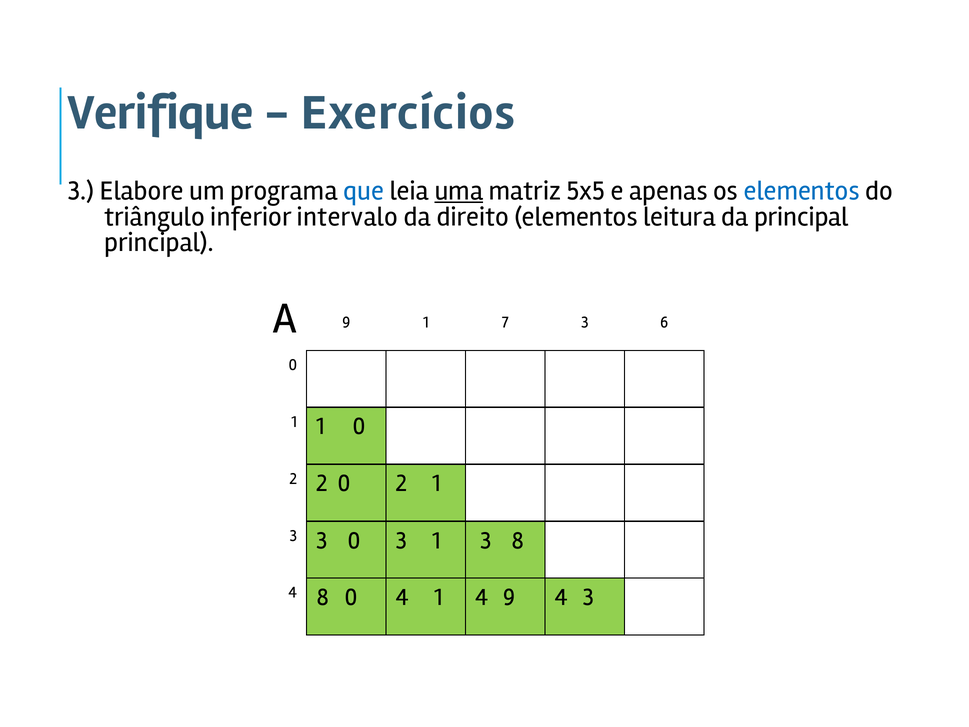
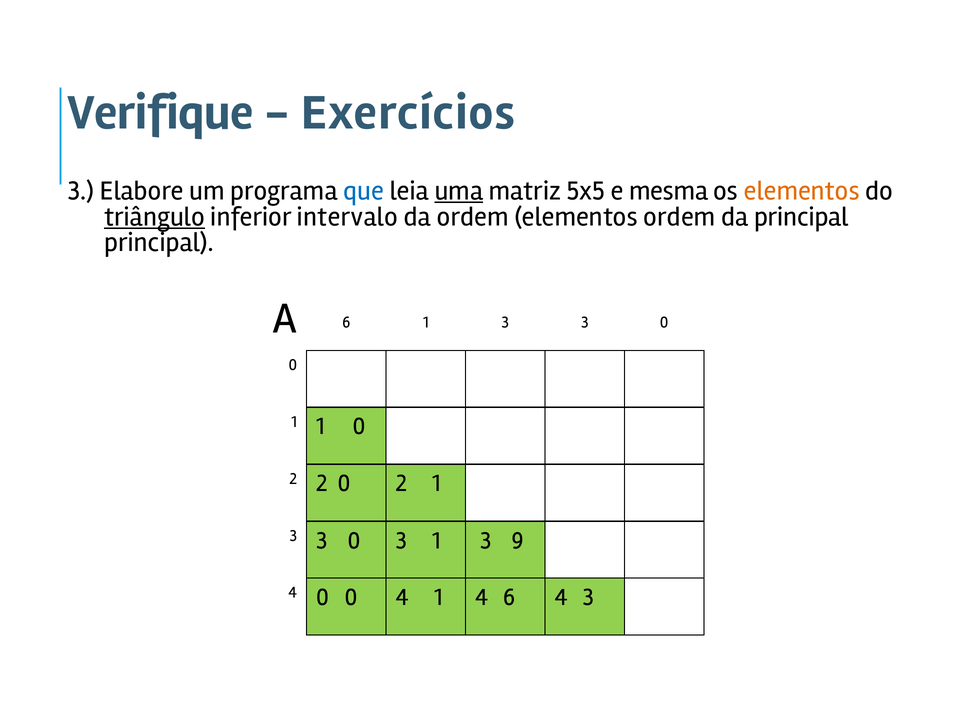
apenas: apenas -> mesma
elementos at (802, 191) colour: blue -> orange
triângulo underline: none -> present
da direito: direito -> ordem
elementos leitura: leitura -> ordem
A 9: 9 -> 6
7 at (505, 322): 7 -> 3
6 at (664, 322): 6 -> 0
3 8: 8 -> 9
4 8: 8 -> 0
4 9: 9 -> 6
